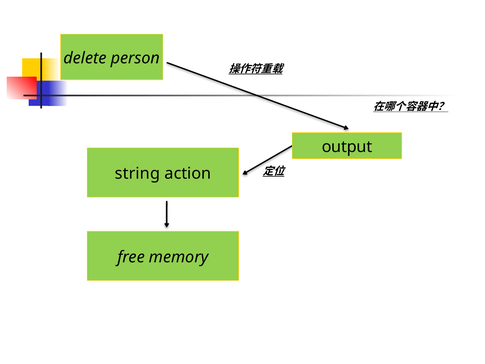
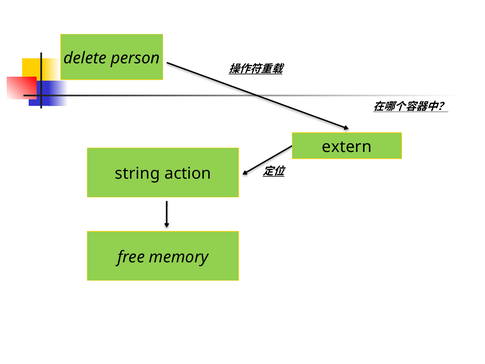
output: output -> extern
